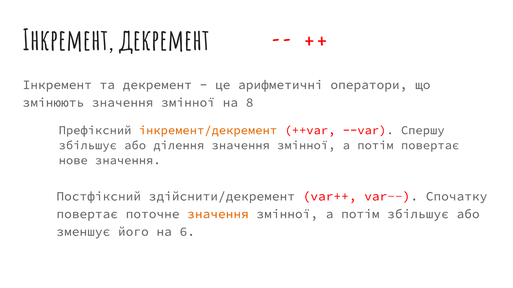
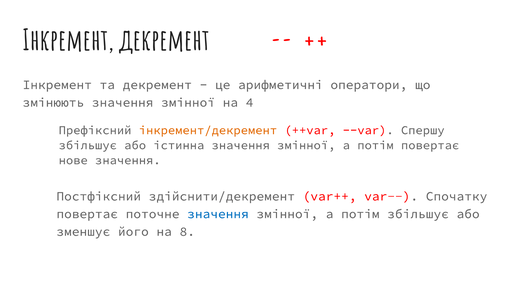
8: 8 -> 4
ділення: ділення -> істинна
значення at (218, 214) colour: orange -> blue
6: 6 -> 8
